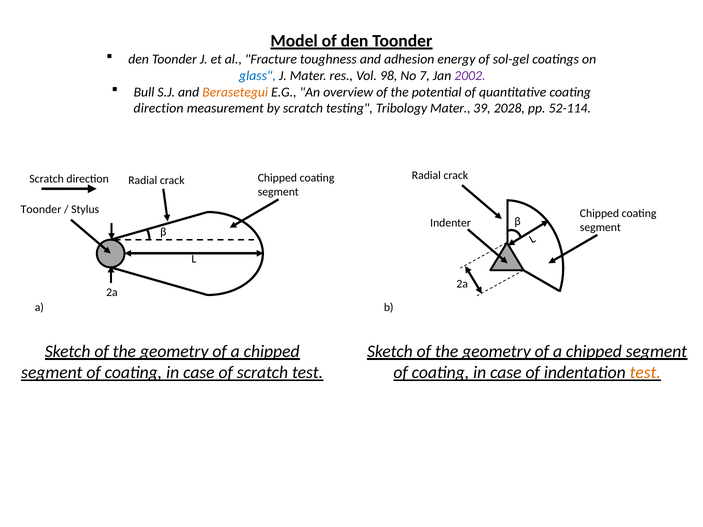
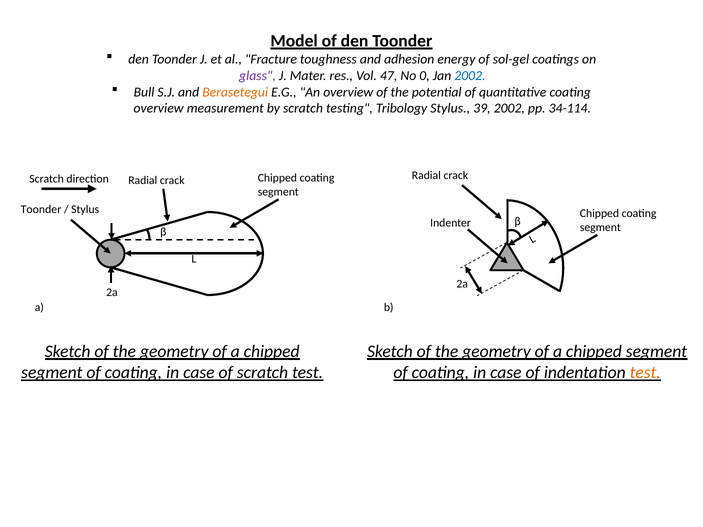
glass colour: blue -> purple
98: 98 -> 47
7: 7 -> 0
2002 at (470, 76) colour: purple -> blue
direction at (159, 108): direction -> overview
Tribology Mater: Mater -> Stylus
39 2028: 2028 -> 2002
52-114: 52-114 -> 34-114
